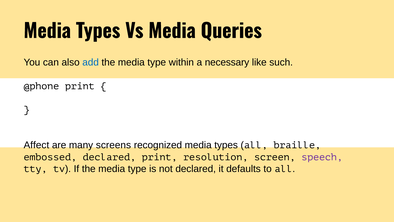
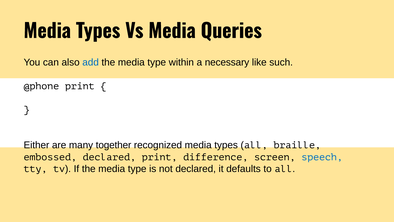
Affect: Affect -> Either
screens: screens -> together
resolution: resolution -> difference
speech colour: purple -> blue
